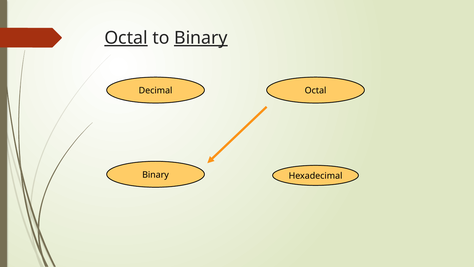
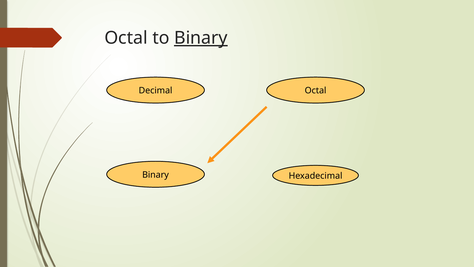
Octal at (126, 38) underline: present -> none
